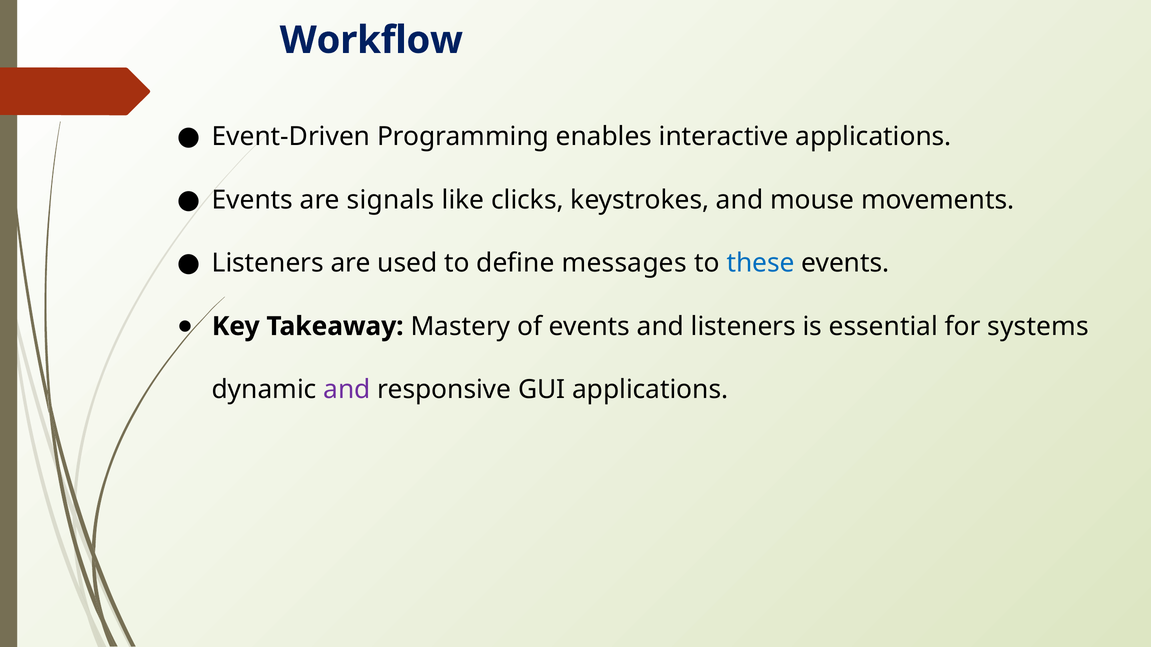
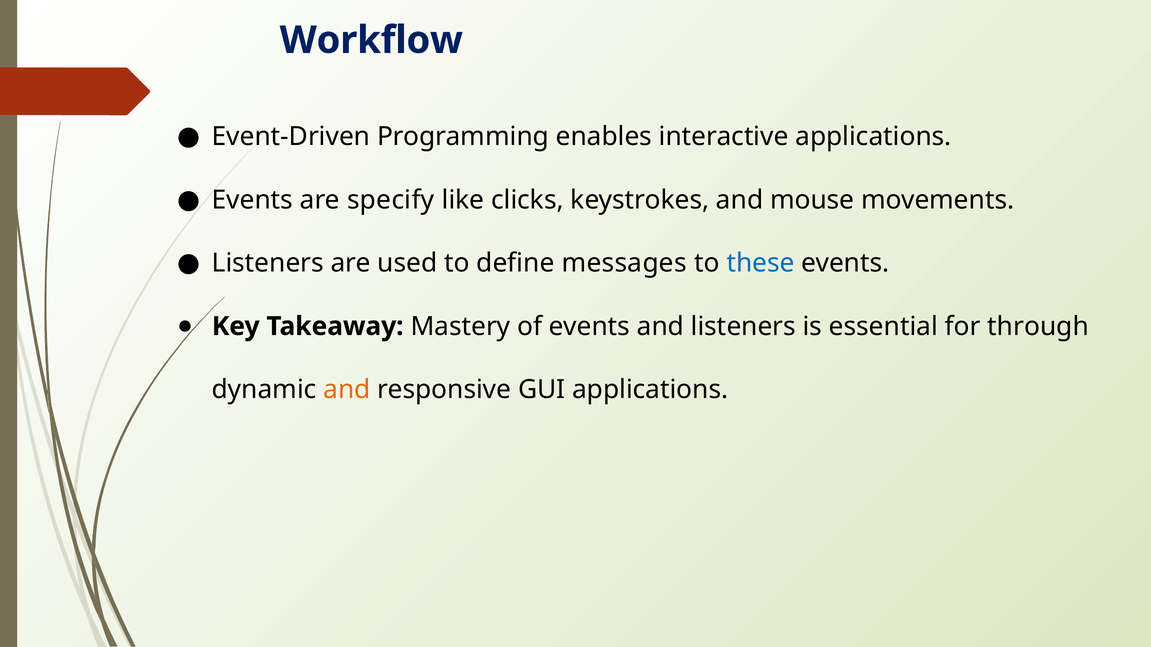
signals: signals -> specify
systems: systems -> through
and at (347, 390) colour: purple -> orange
